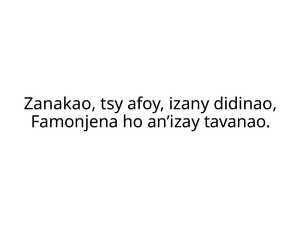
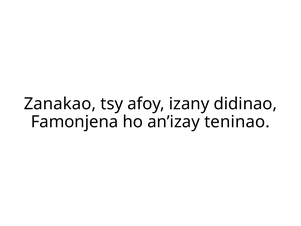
tavanao: tavanao -> teninao
